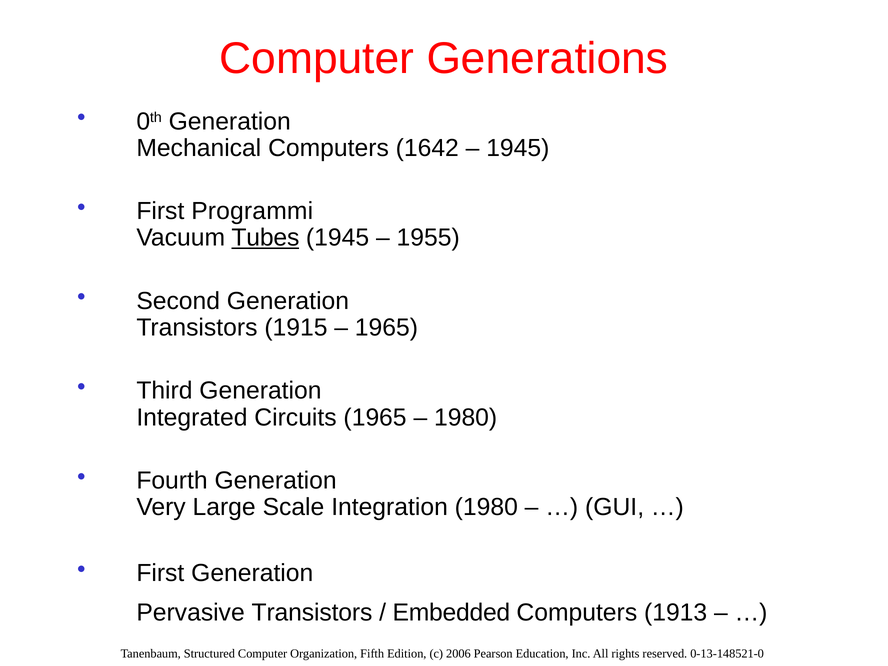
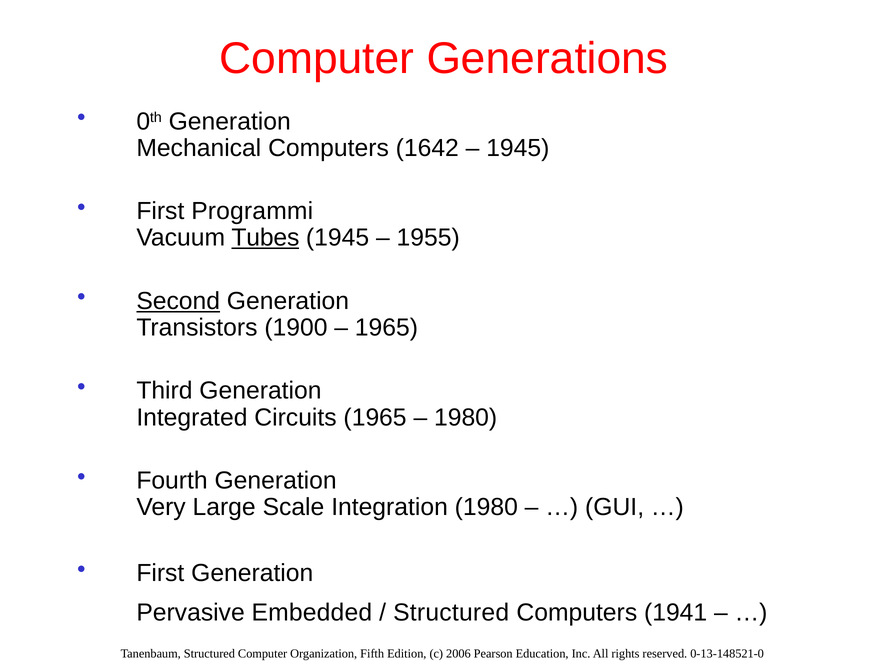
Second underline: none -> present
1915: 1915 -> 1900
Pervasive Transistors: Transistors -> Embedded
Embedded at (451, 613): Embedded -> Structured
1913: 1913 -> 1941
